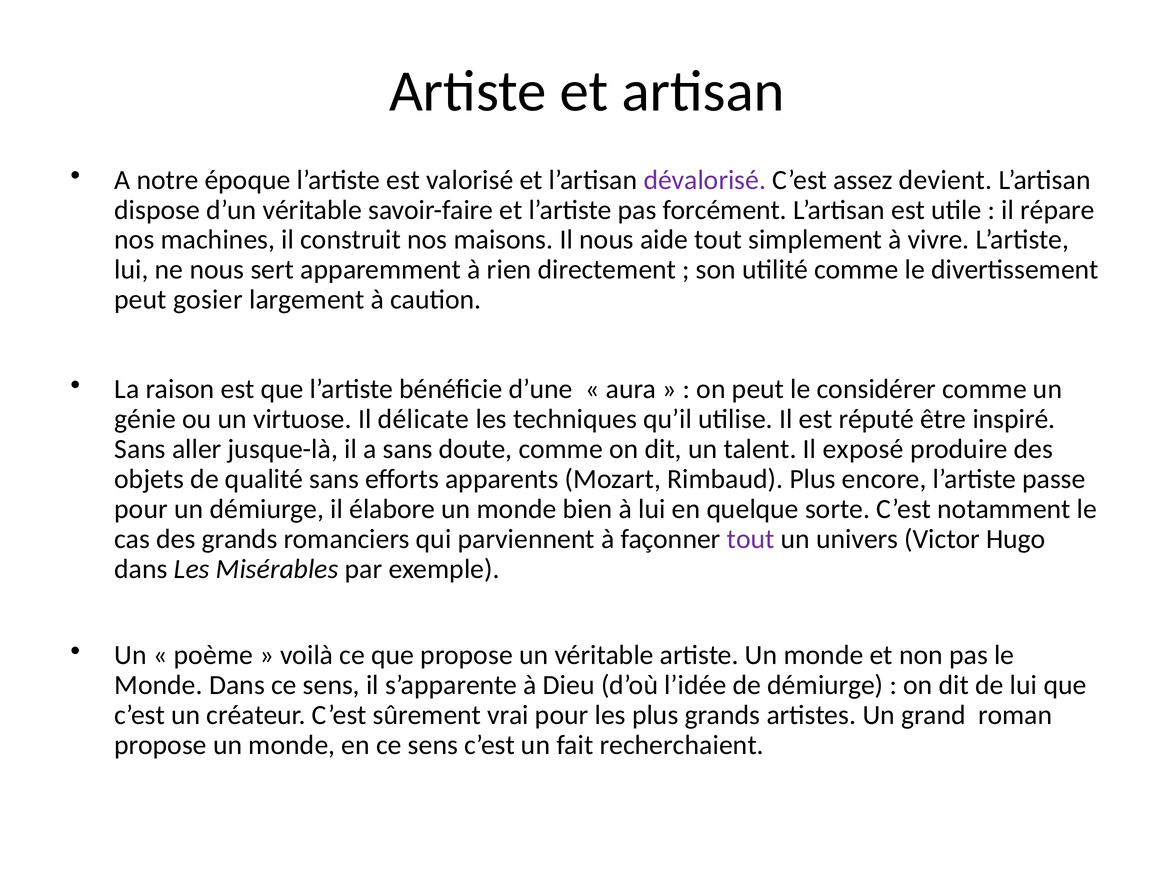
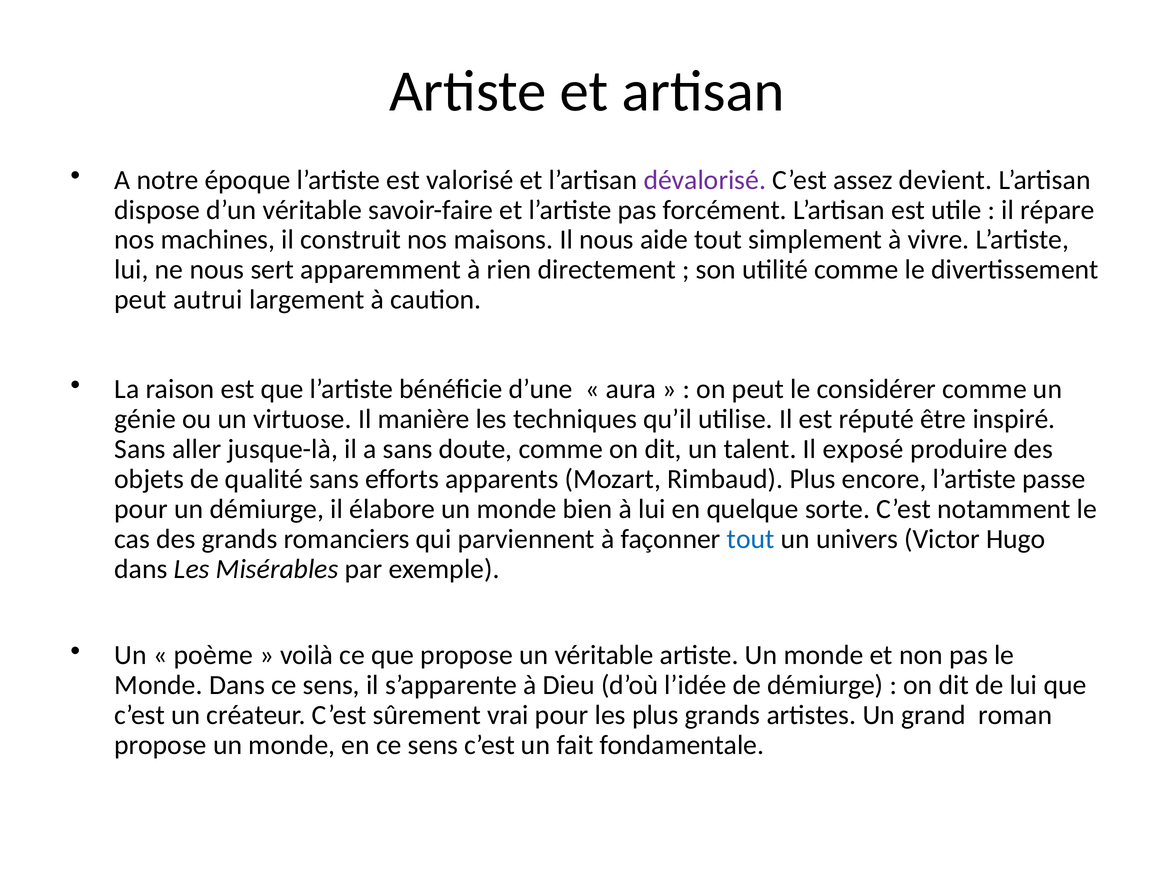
gosier: gosier -> autrui
délicate: délicate -> manière
tout at (751, 539) colour: purple -> blue
recherchaient: recherchaient -> fondamentale
